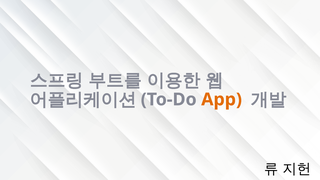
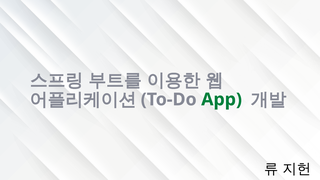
App colour: orange -> green
